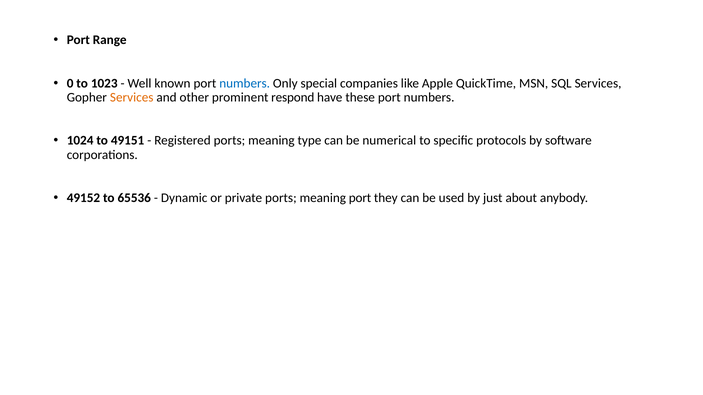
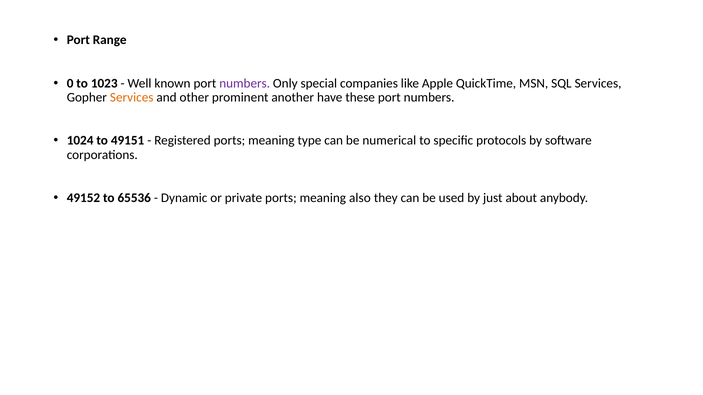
numbers at (245, 83) colour: blue -> purple
respond: respond -> another
meaning port: port -> also
